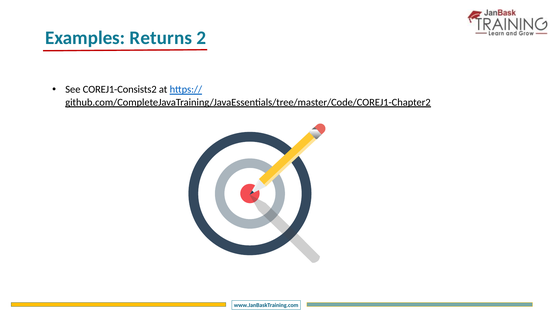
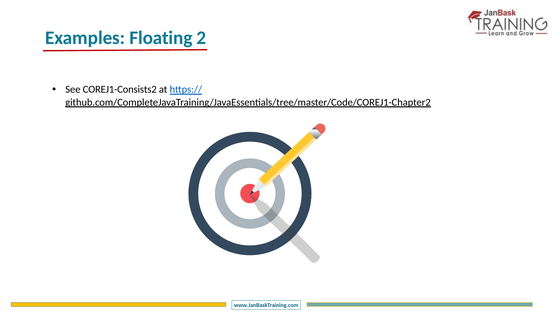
Returns: Returns -> Floating
